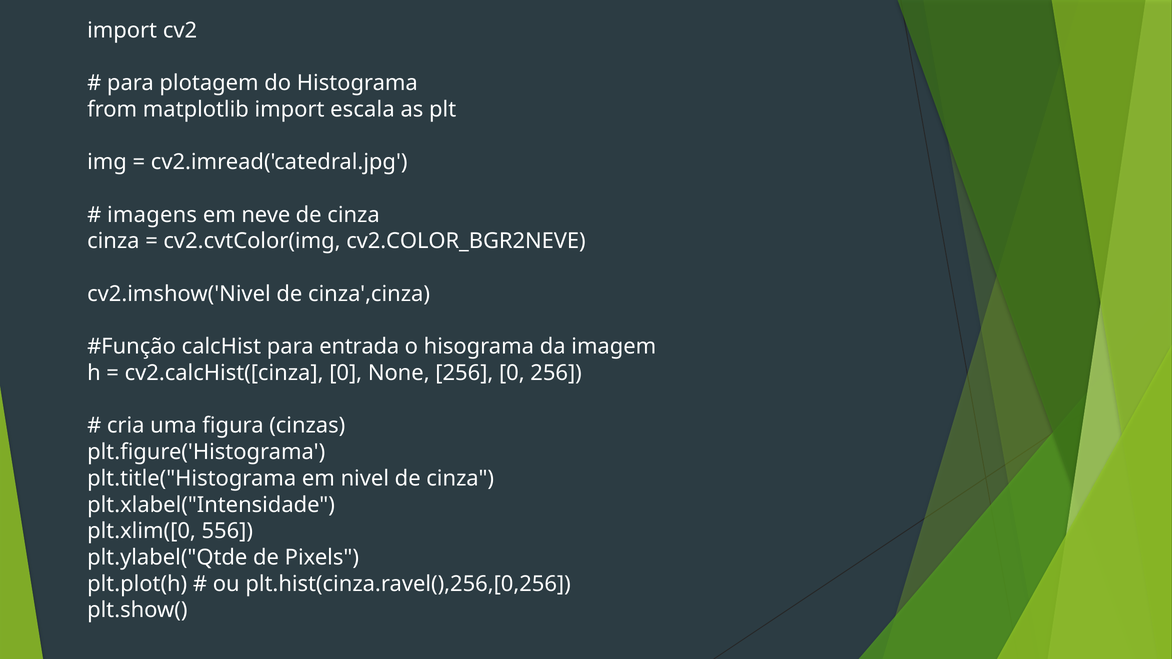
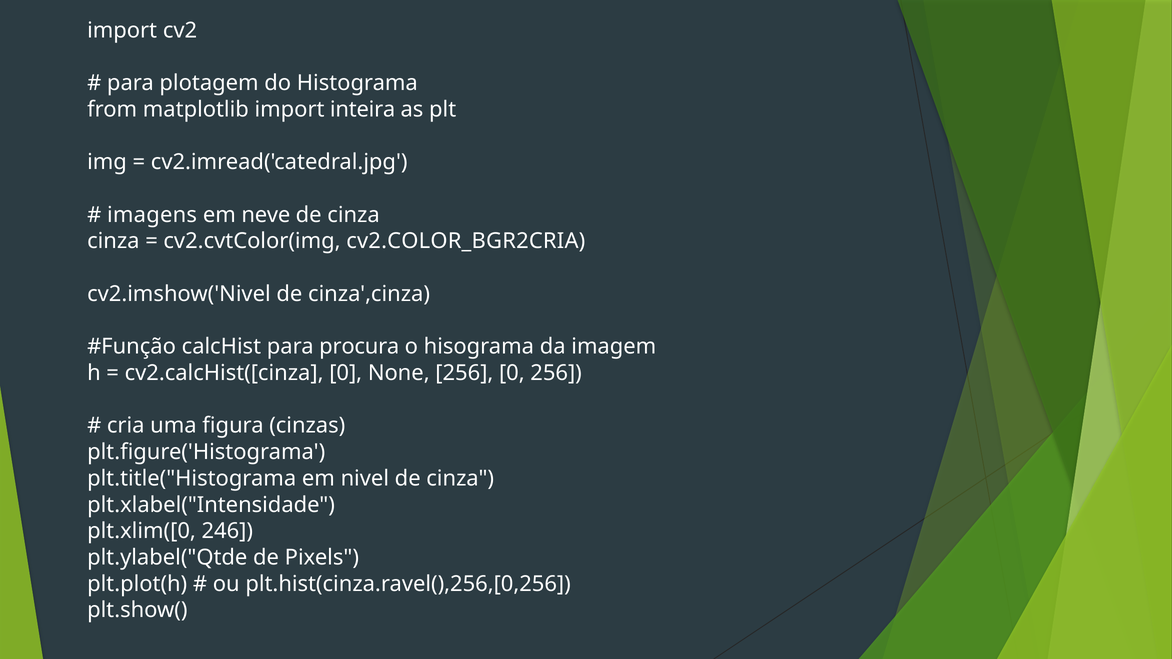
escala: escala -> inteira
cv2.COLOR_BGR2NEVE: cv2.COLOR_BGR2NEVE -> cv2.COLOR_BGR2CRIA
entrada: entrada -> procura
556: 556 -> 246
